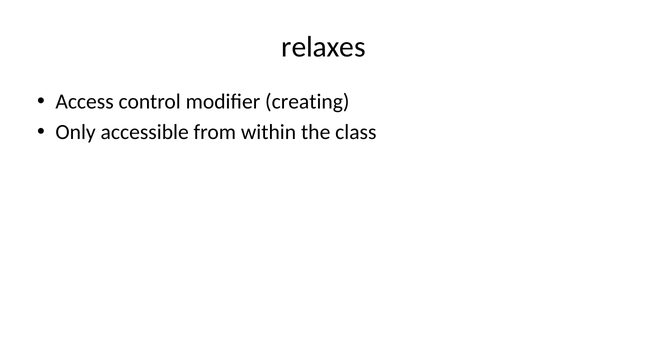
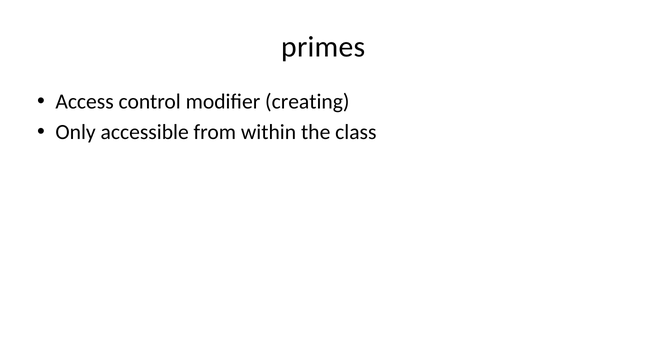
relaxes: relaxes -> primes
